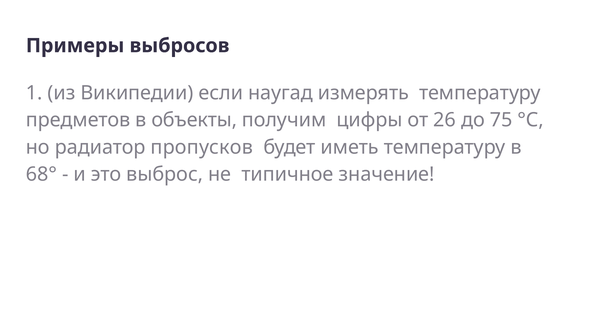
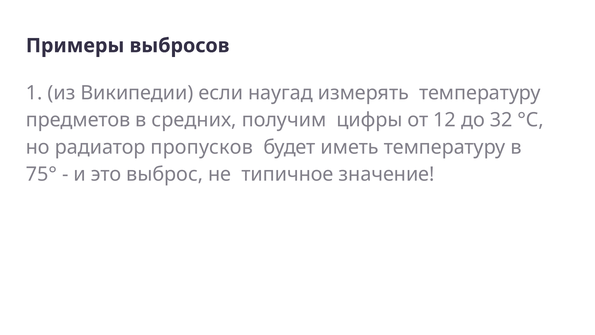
объекты: объекты -> средних
26: 26 -> 12
75: 75 -> 32
68°: 68° -> 75°
